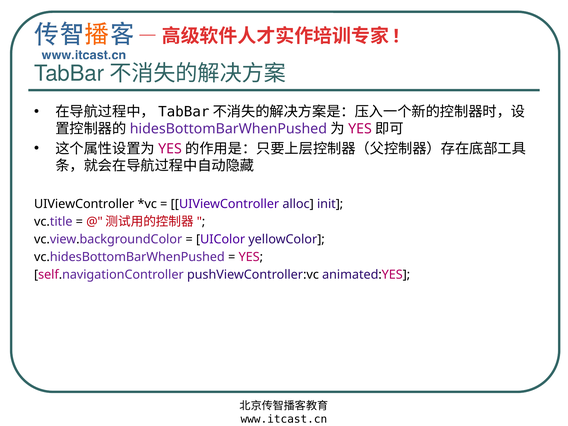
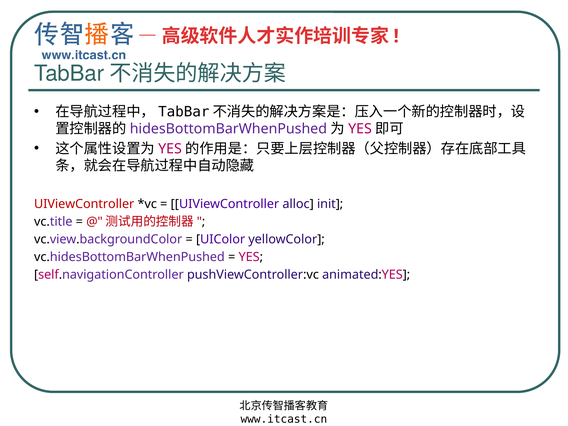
UIViewController at (84, 204) colour: black -> red
